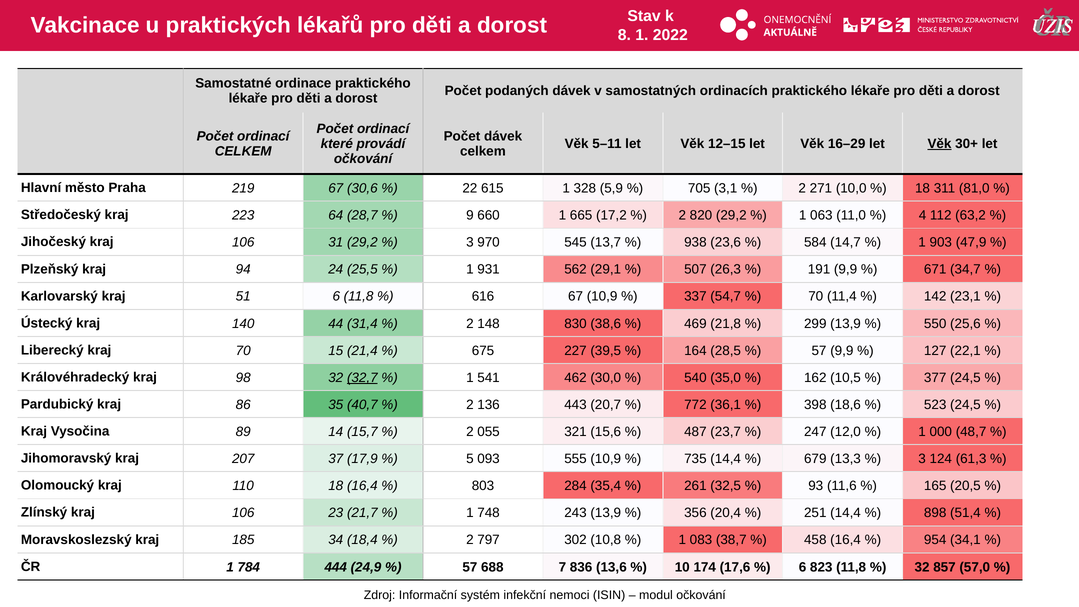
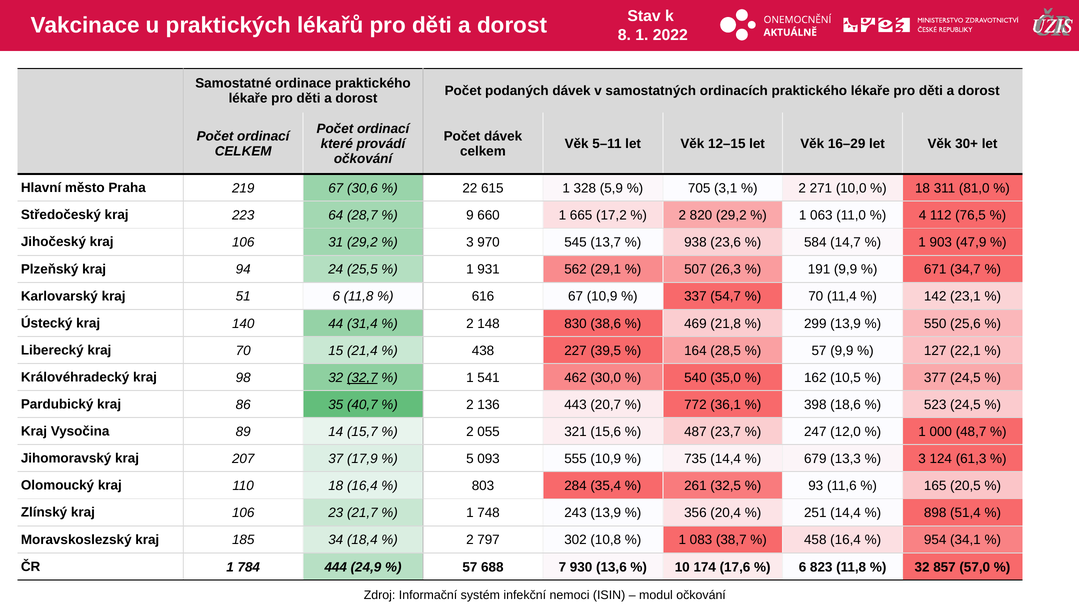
Věk at (940, 144) underline: present -> none
63,2: 63,2 -> 76,5
675: 675 -> 438
836: 836 -> 930
